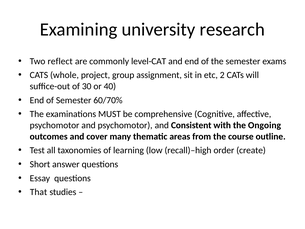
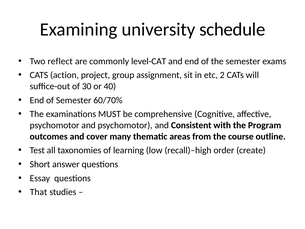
research: research -> schedule
whole: whole -> action
Ongoing: Ongoing -> Program
